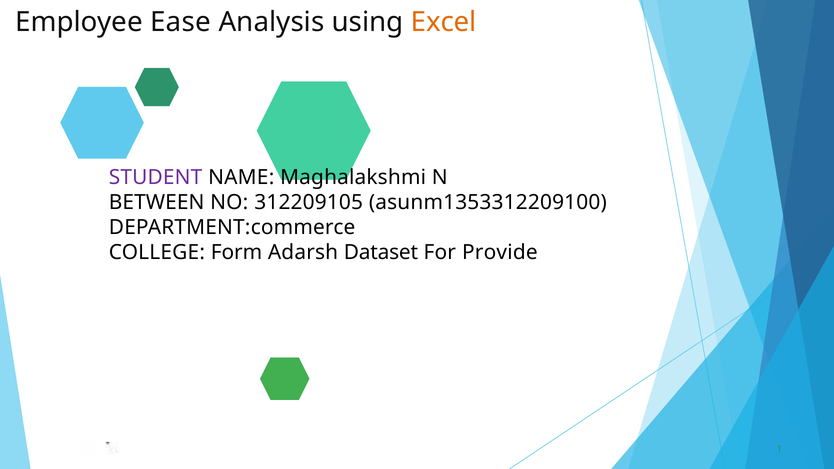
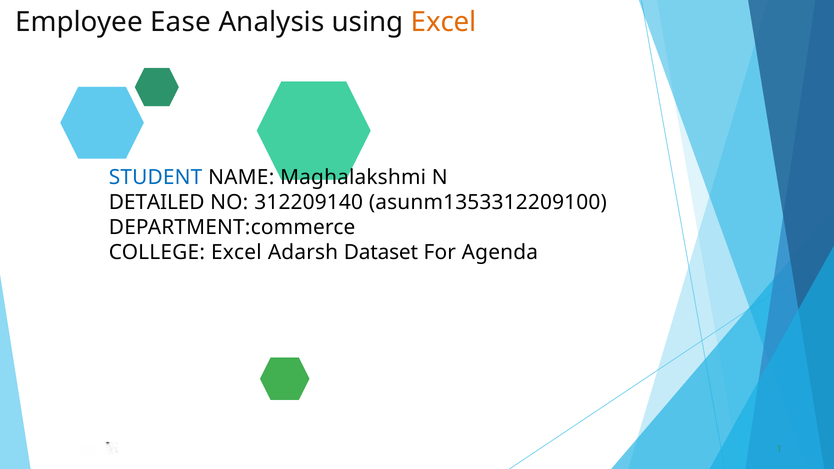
STUDENT colour: purple -> blue
BETWEEN: BETWEEN -> DETAILED
312209105: 312209105 -> 312209140
COLLEGE Form: Form -> Excel
Provide: Provide -> Agenda
